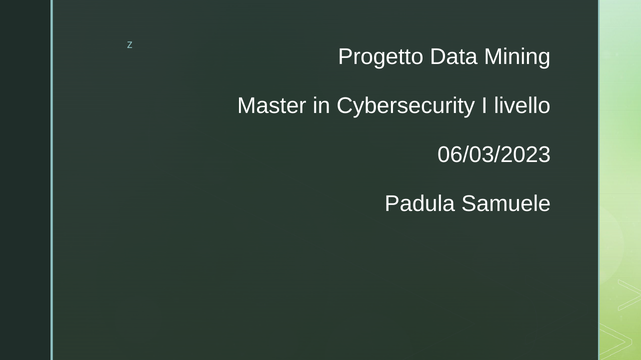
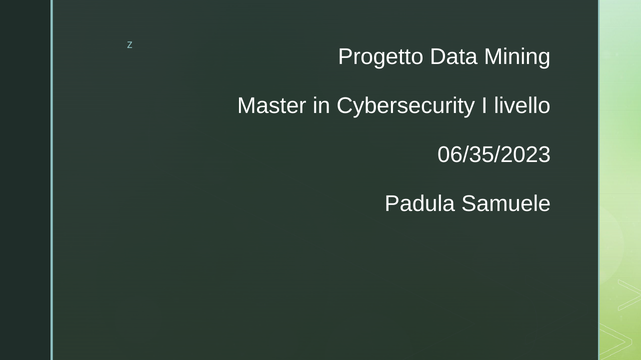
06/03/2023: 06/03/2023 -> 06/35/2023
